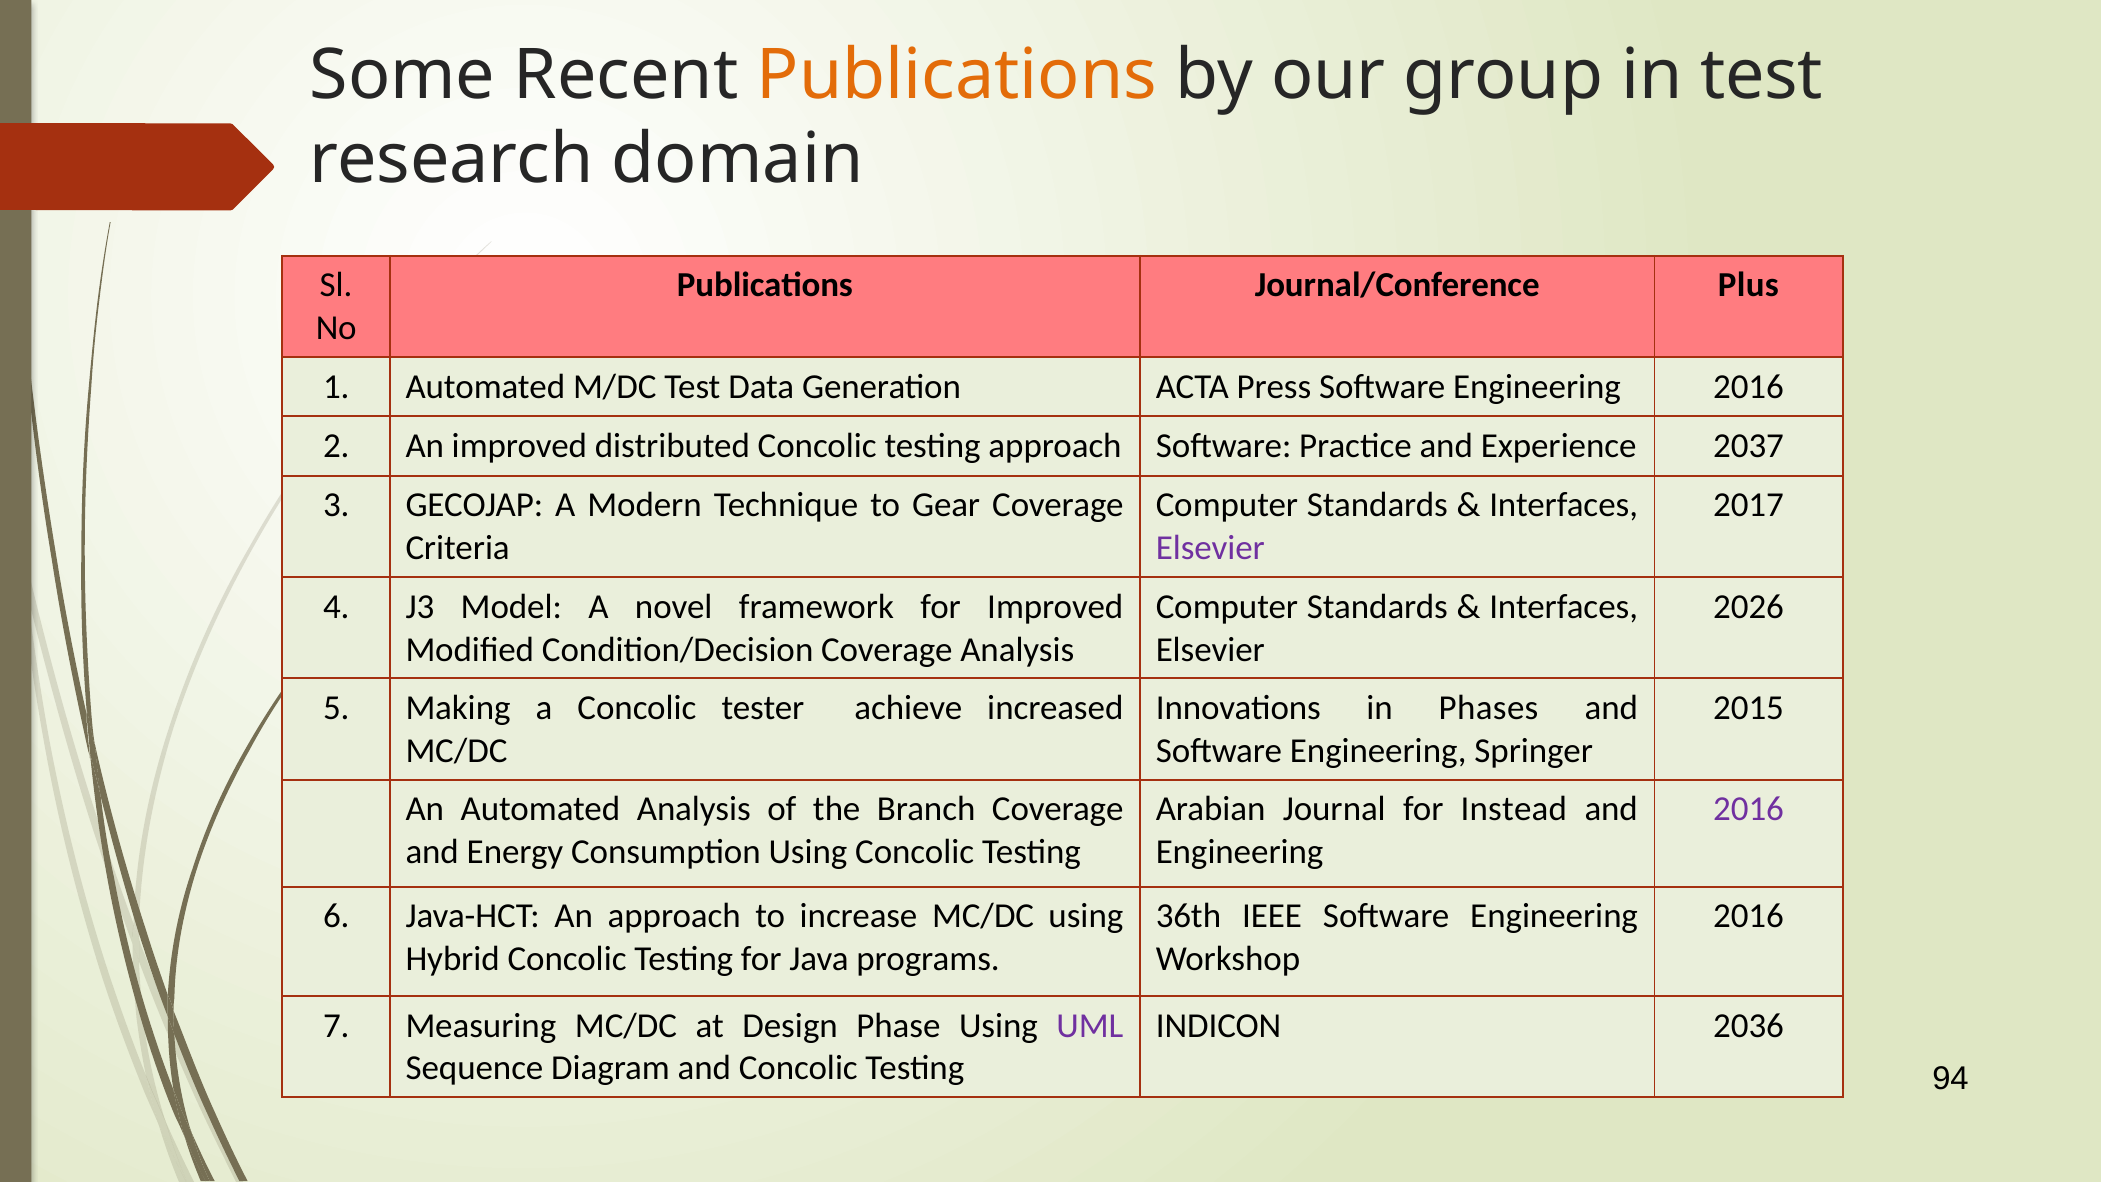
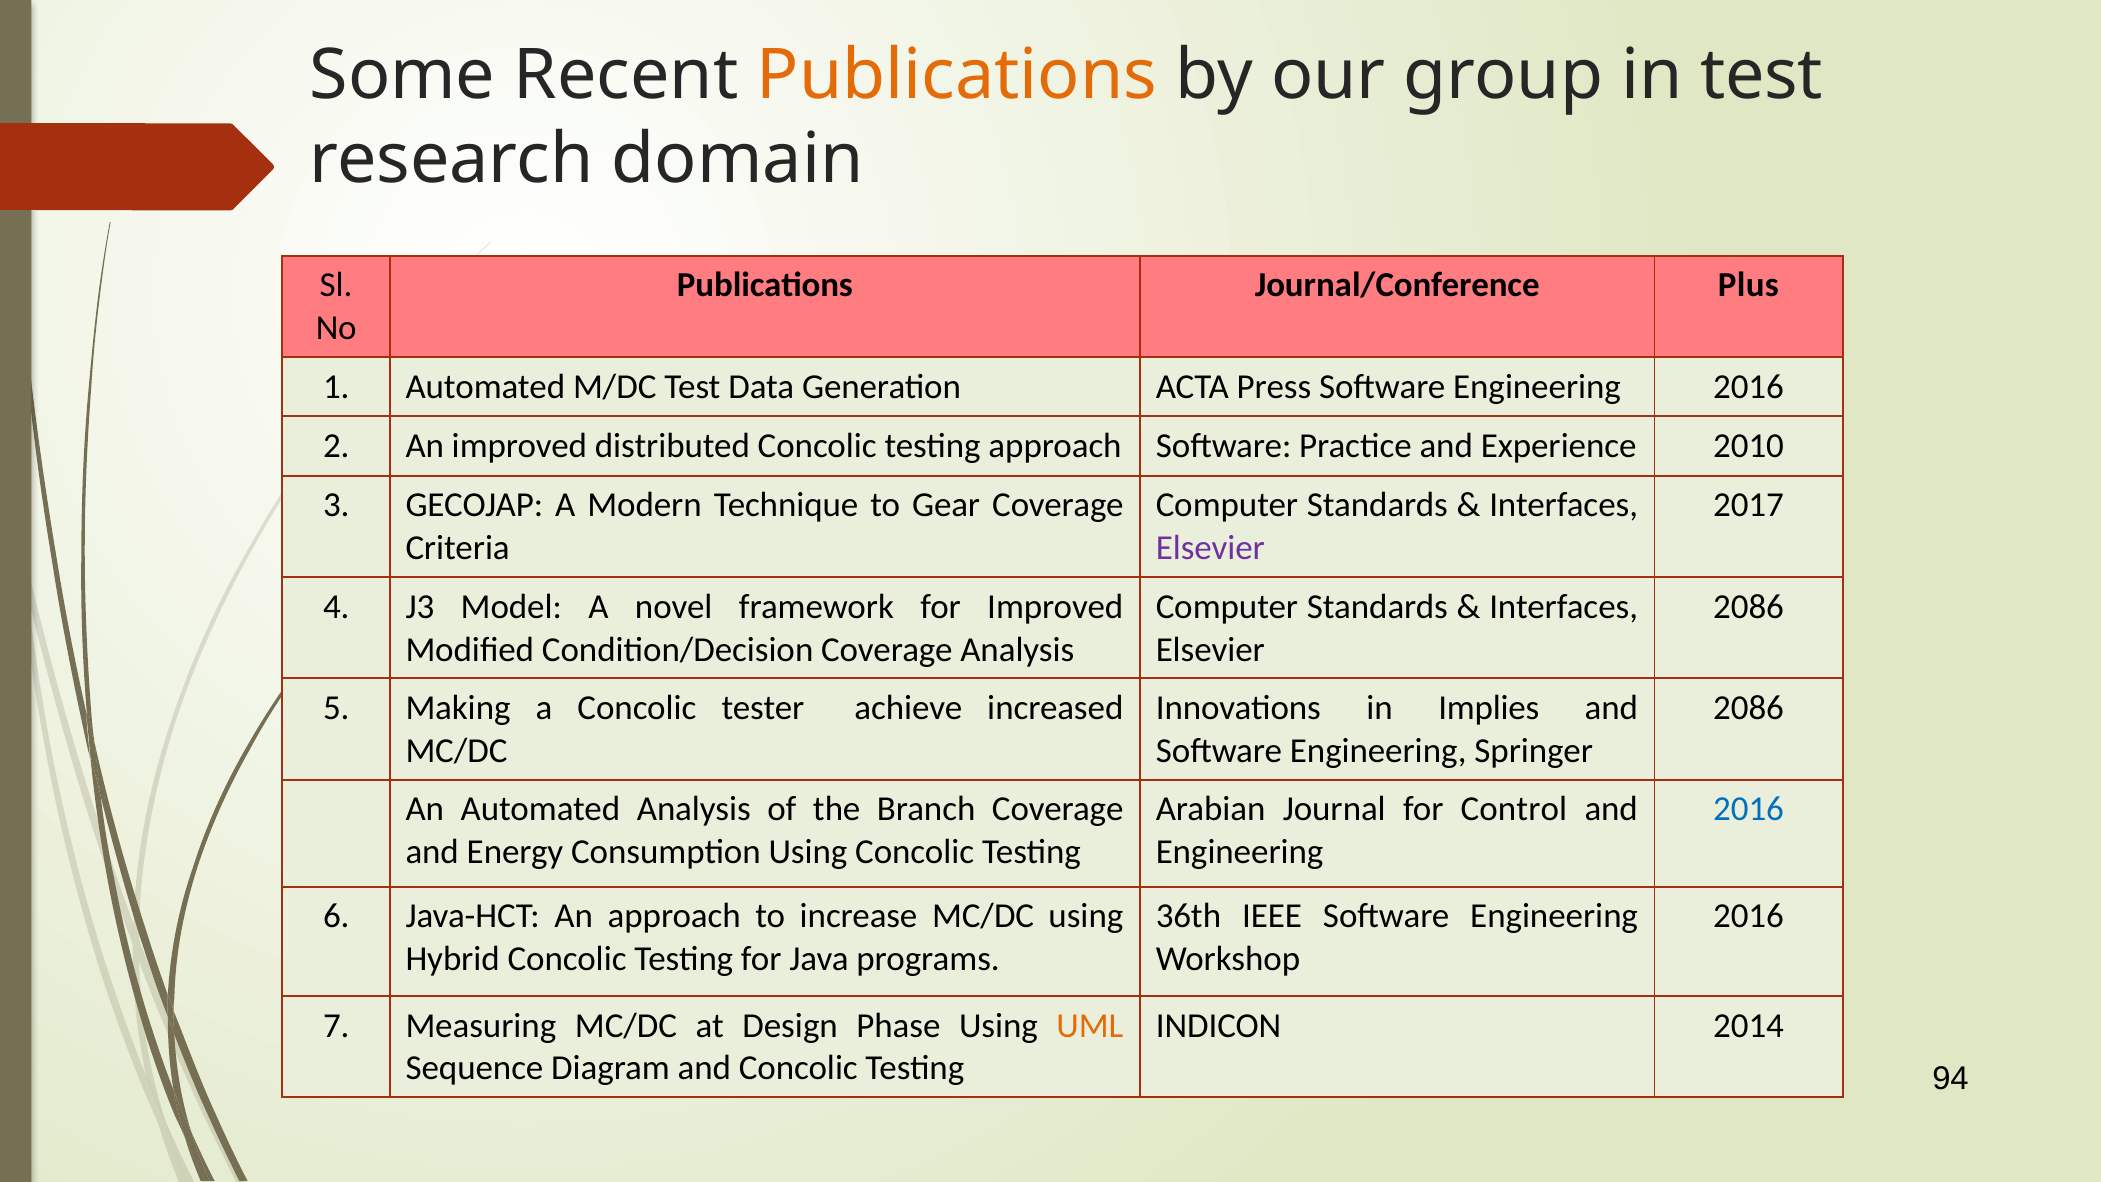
2037: 2037 -> 2010
2026 at (1749, 607): 2026 -> 2086
Phases: Phases -> Implies
2015 at (1749, 708): 2015 -> 2086
Instead: Instead -> Control
2016 at (1749, 809) colour: purple -> blue
UML colour: purple -> orange
2036: 2036 -> 2014
